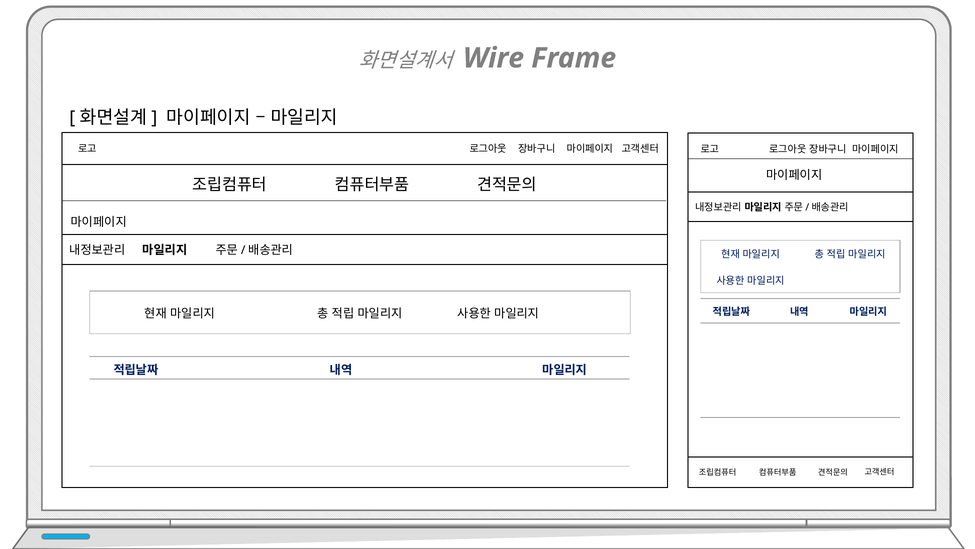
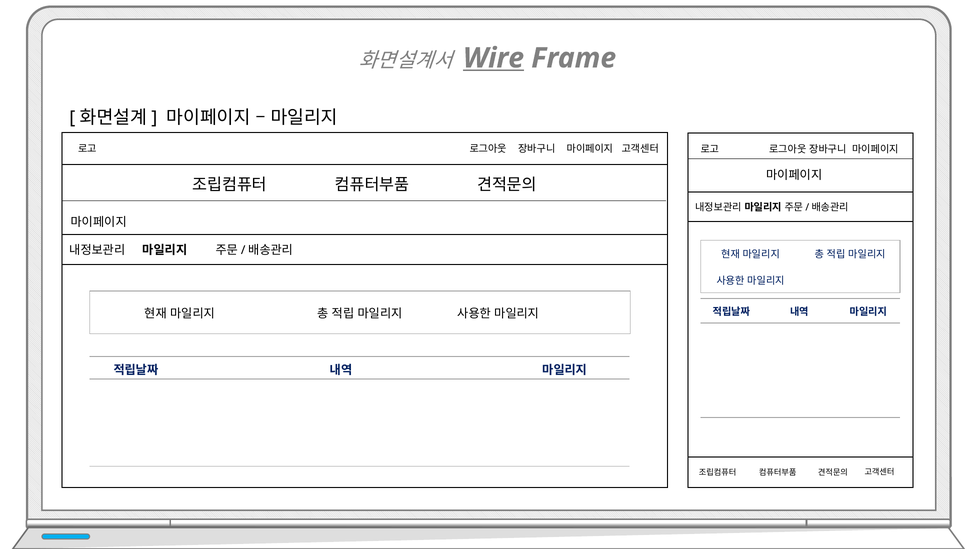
Wire underline: none -> present
